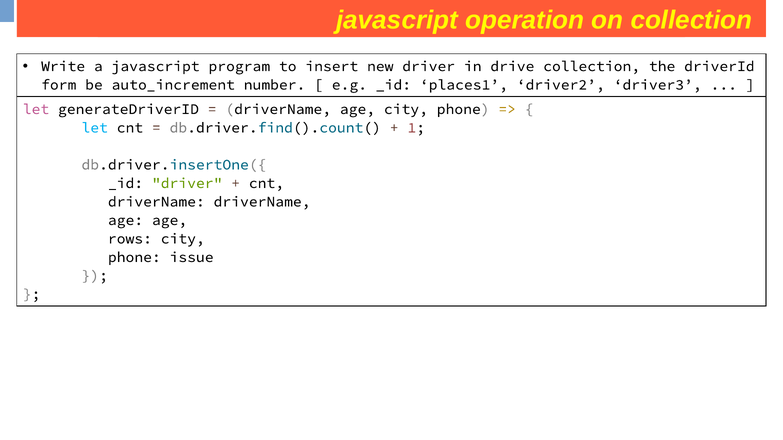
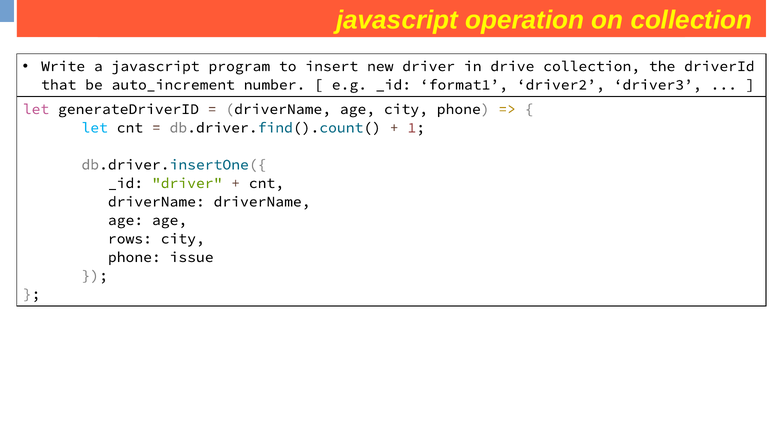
form: form -> that
places1: places1 -> format1
